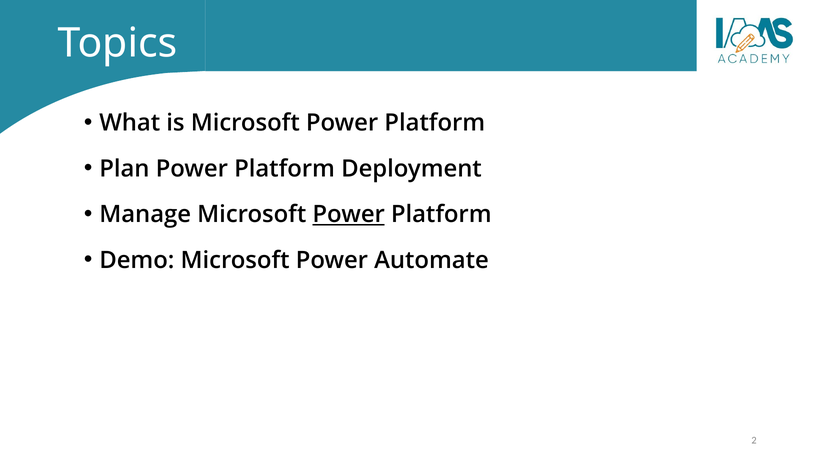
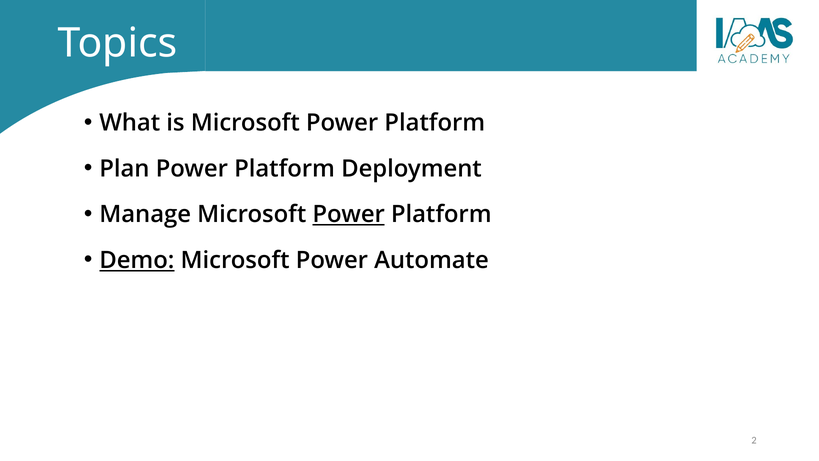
Demo underline: none -> present
